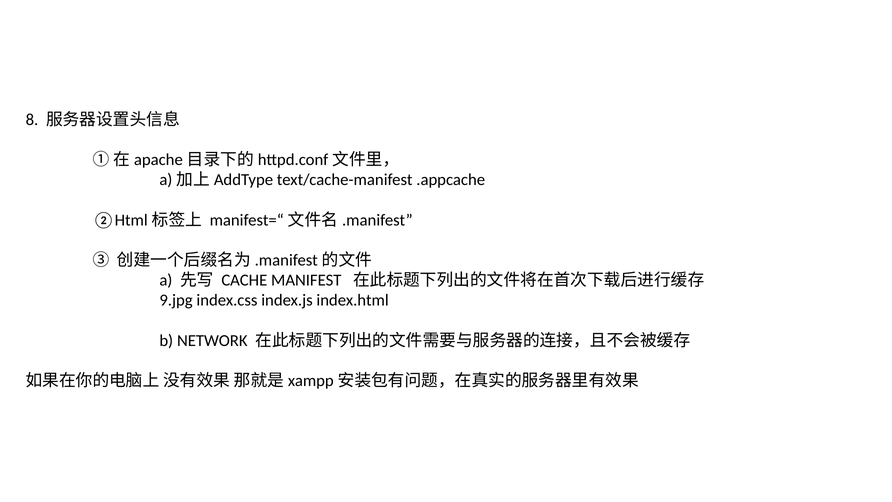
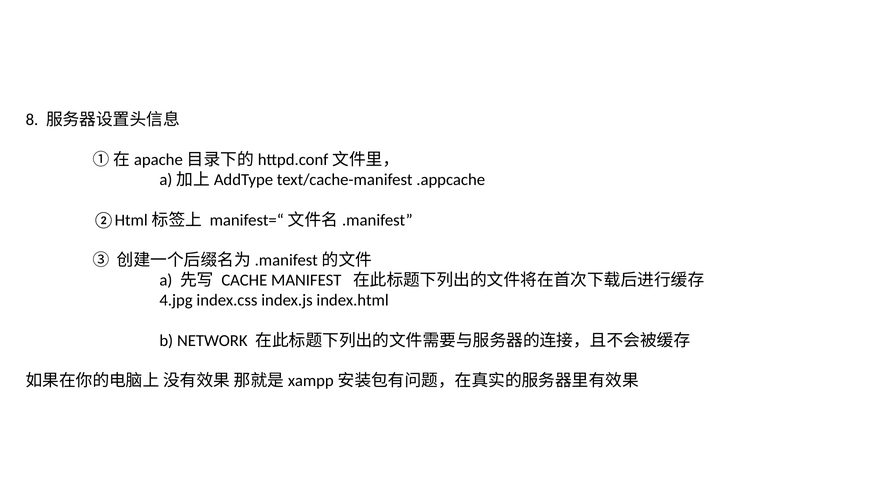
9.jpg: 9.jpg -> 4.jpg
